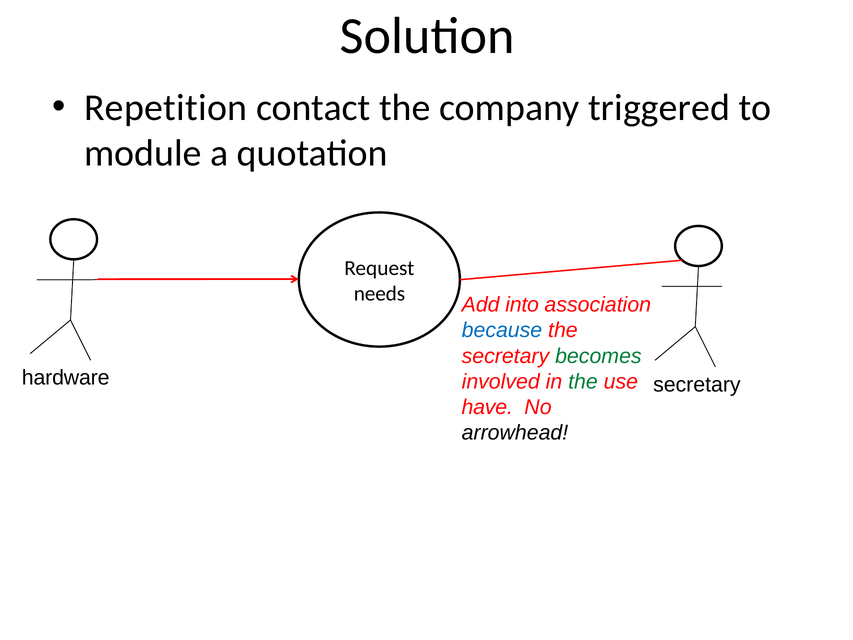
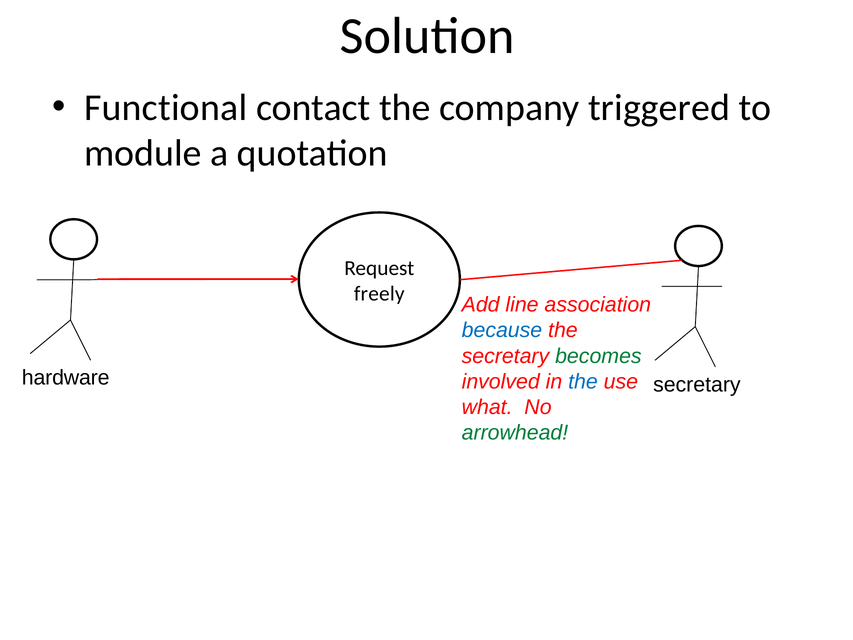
Repetition: Repetition -> Functional
needs: needs -> freely
into: into -> line
the at (583, 381) colour: green -> blue
have: have -> what
arrowhead colour: black -> green
